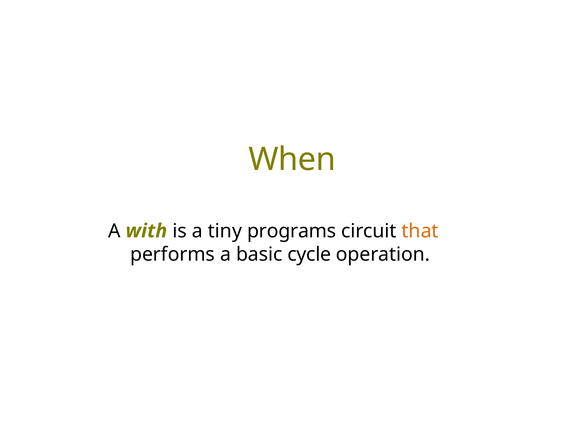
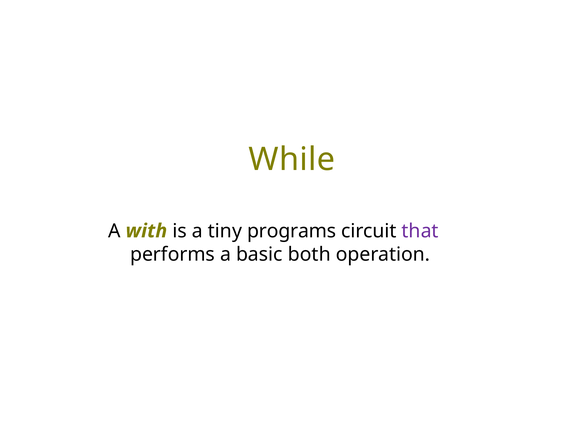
When: When -> While
that colour: orange -> purple
cycle: cycle -> both
